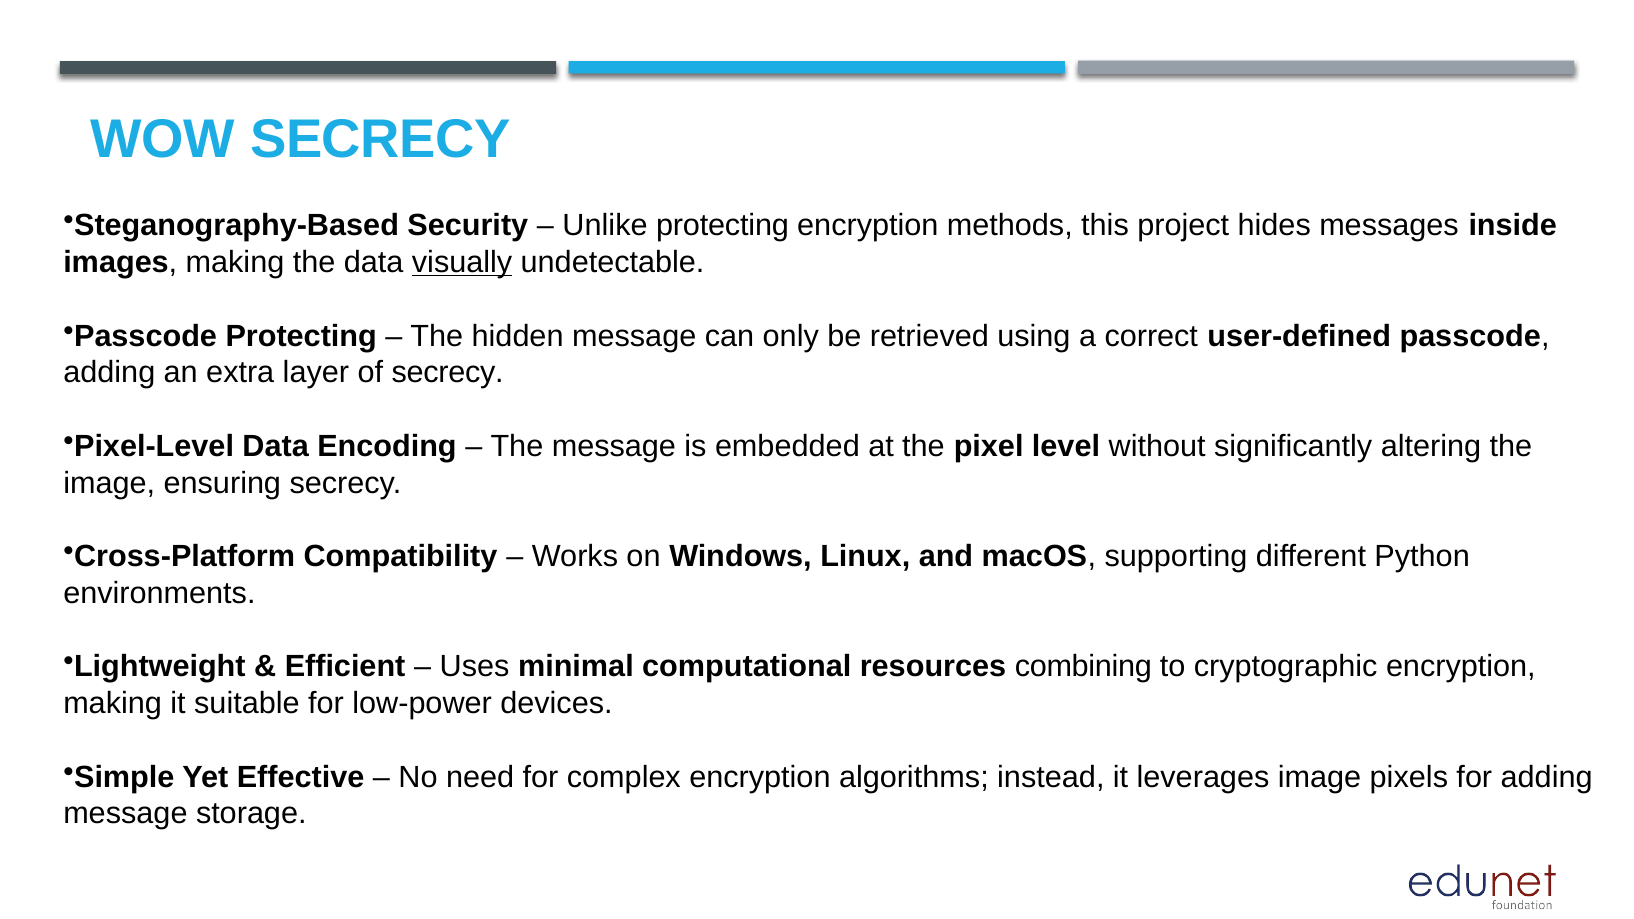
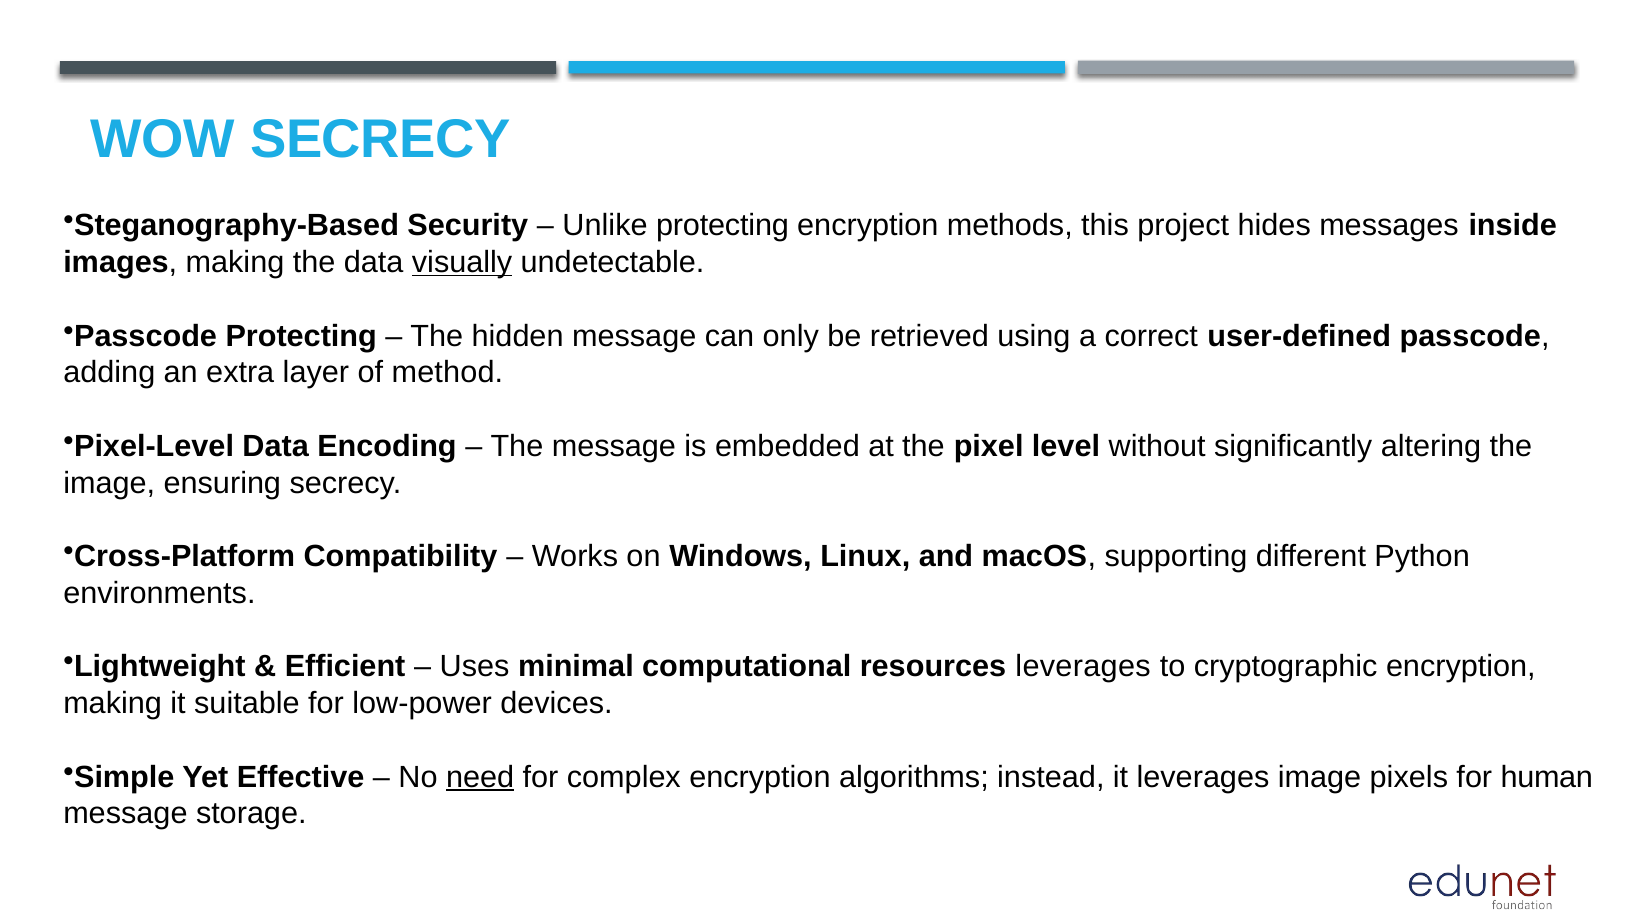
of secrecy: secrecy -> method
resources combining: combining -> leverages
need underline: none -> present
for adding: adding -> human
